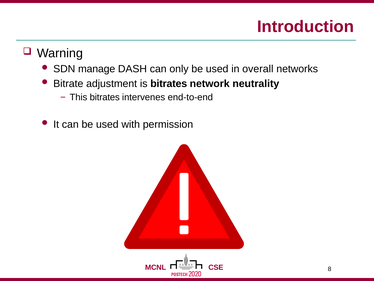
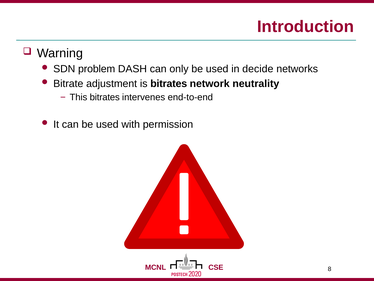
manage: manage -> problem
overall: overall -> decide
